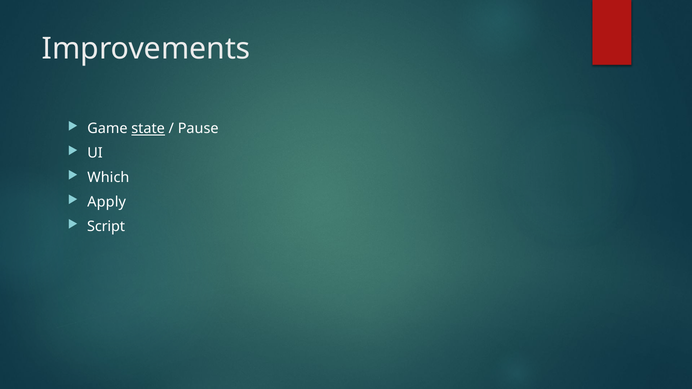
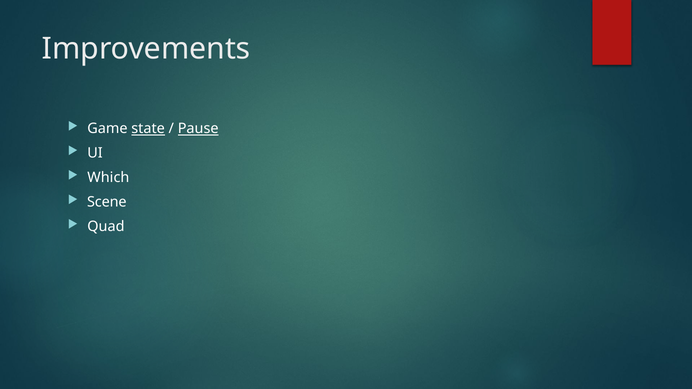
Pause underline: none -> present
Apply: Apply -> Scene
Script: Script -> Quad
